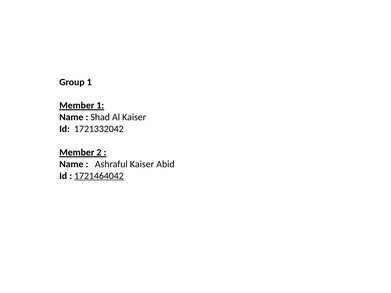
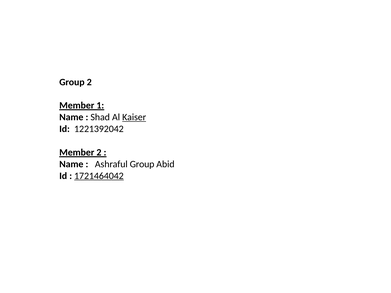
Group 1: 1 -> 2
Kaiser at (134, 117) underline: none -> present
1721332042: 1721332042 -> 1221392042
Ashraful Kaiser: Kaiser -> Group
